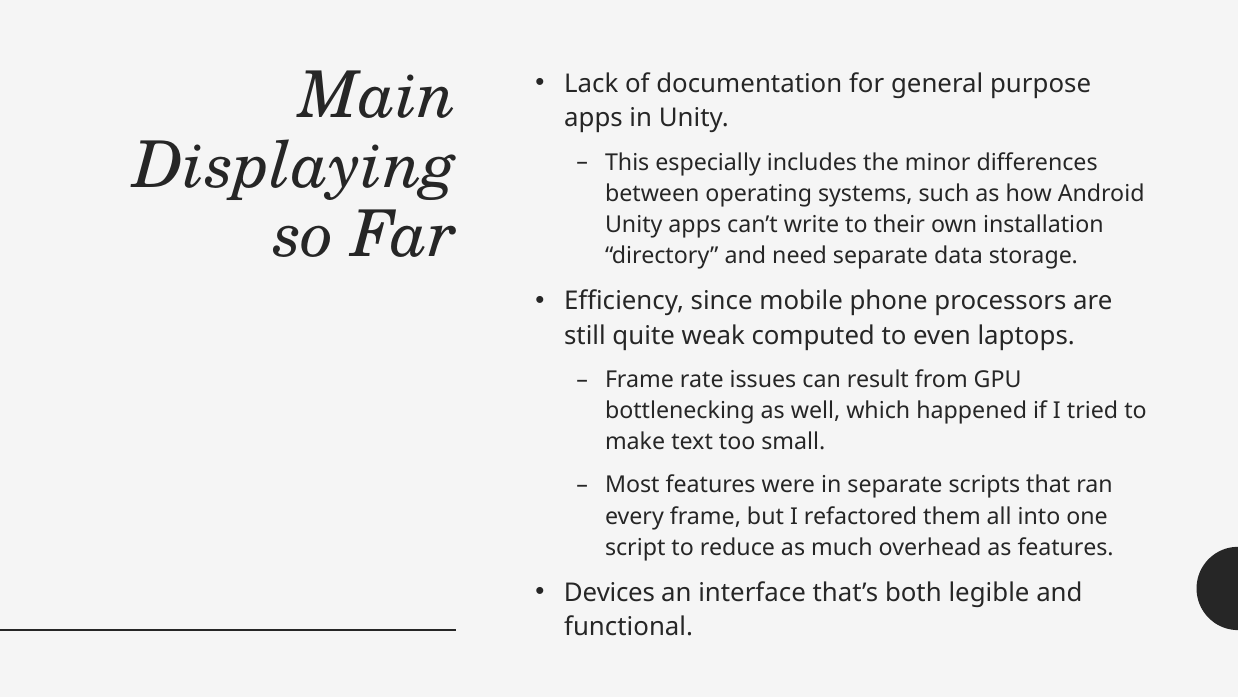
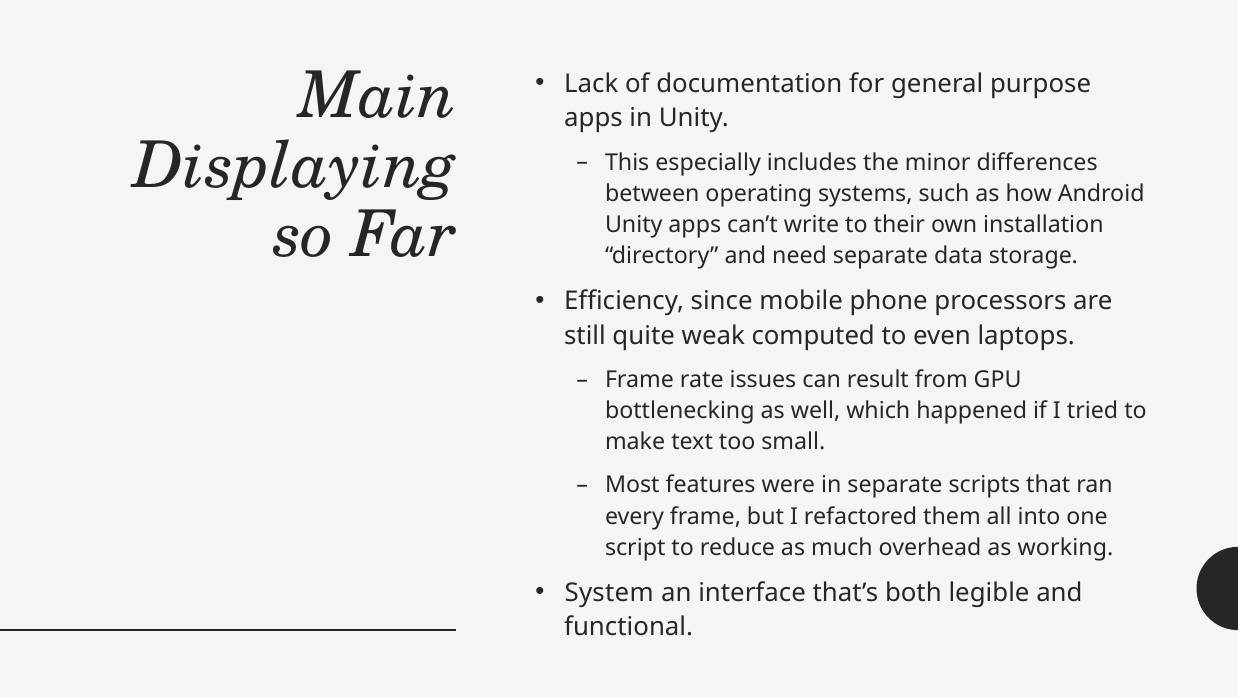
as features: features -> working
Devices: Devices -> System
